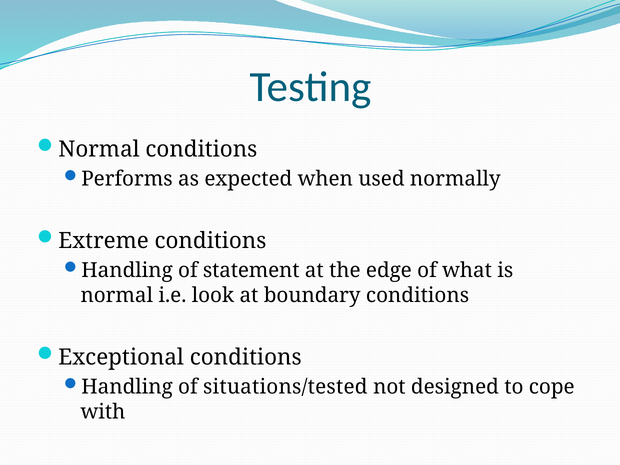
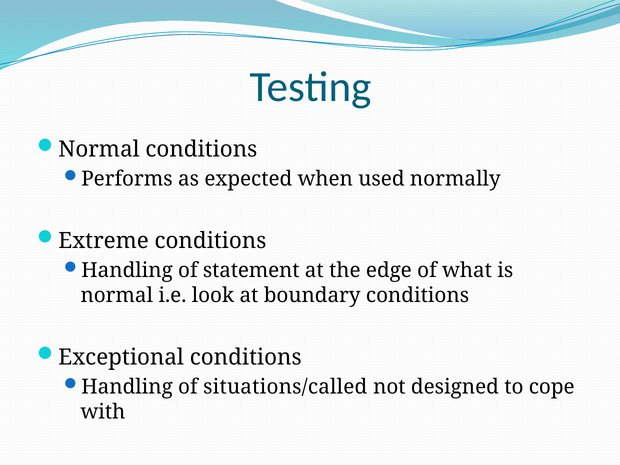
situations/tested: situations/tested -> situations/called
